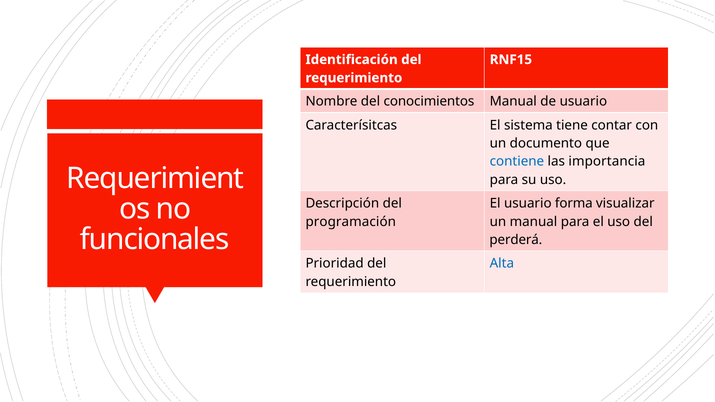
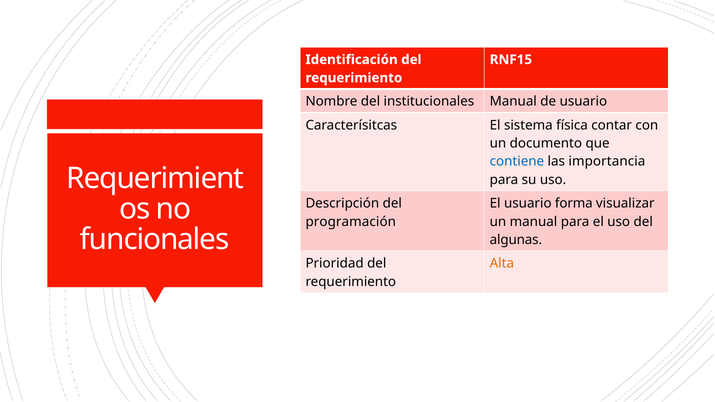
conocimientos: conocimientos -> institucionales
tiene: tiene -> física
perderá: perderá -> algunas
Alta colour: blue -> orange
